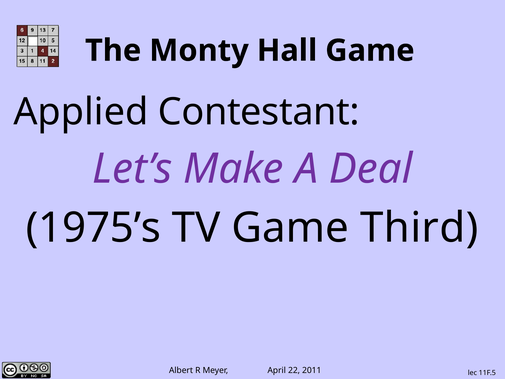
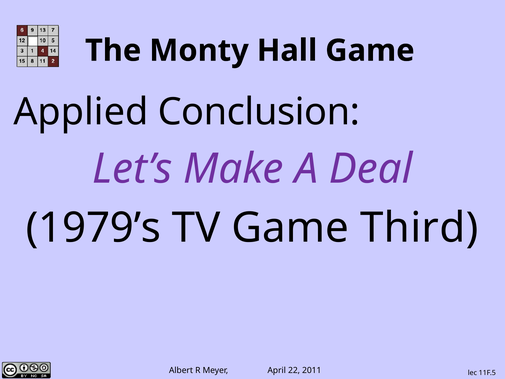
Contestant: Contestant -> Conclusion
1975’s: 1975’s -> 1979’s
